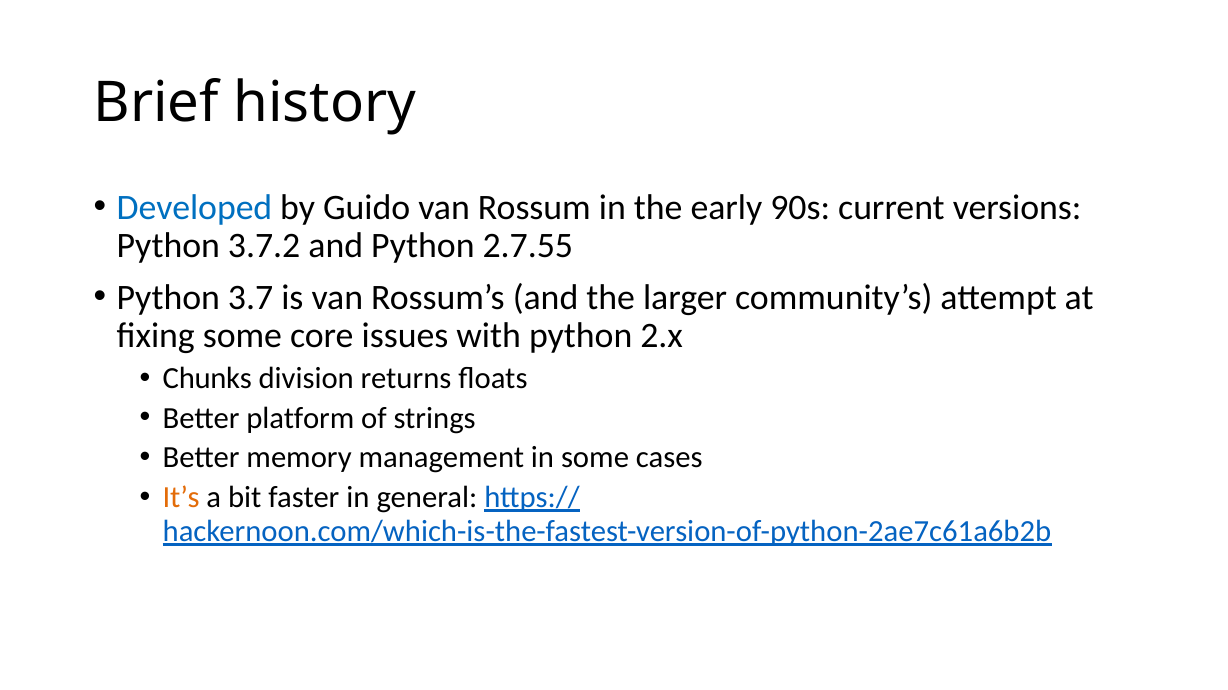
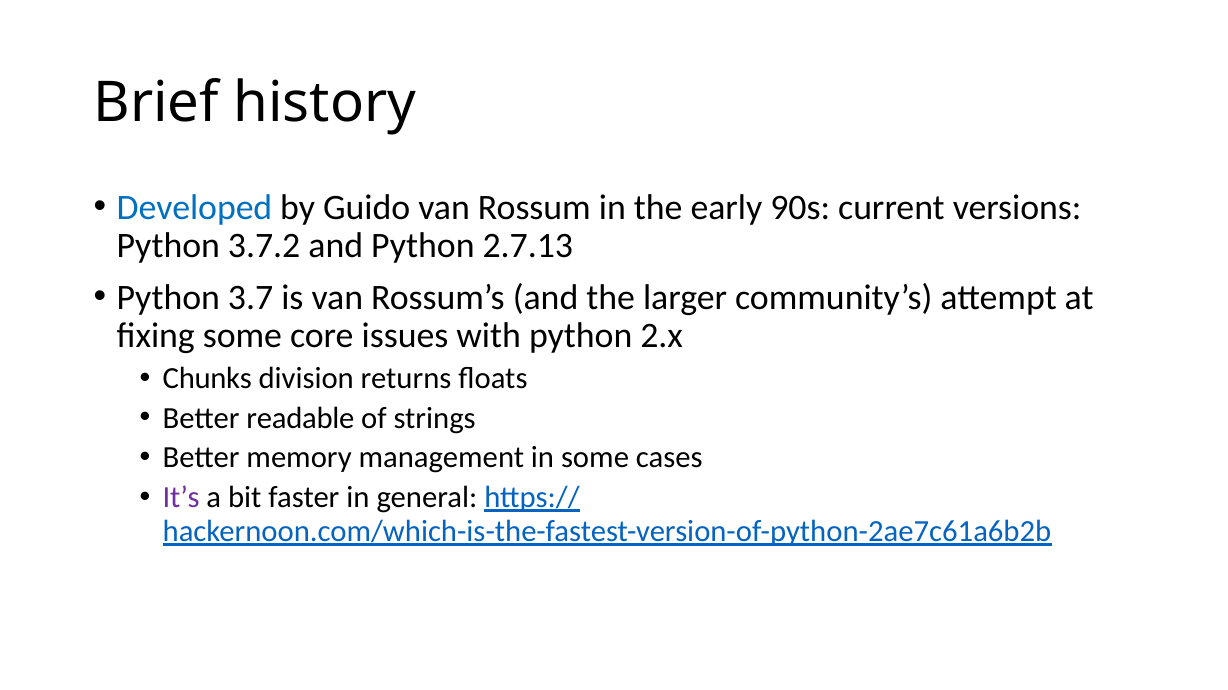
2.7.55: 2.7.55 -> 2.7.13
platform: platform -> readable
It’s colour: orange -> purple
